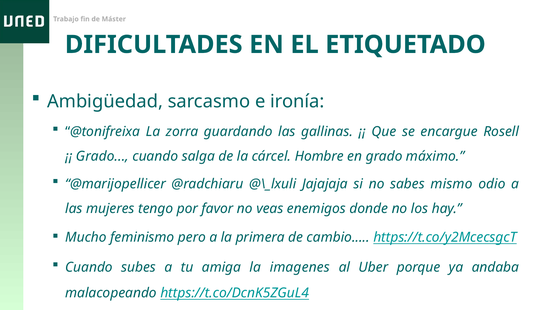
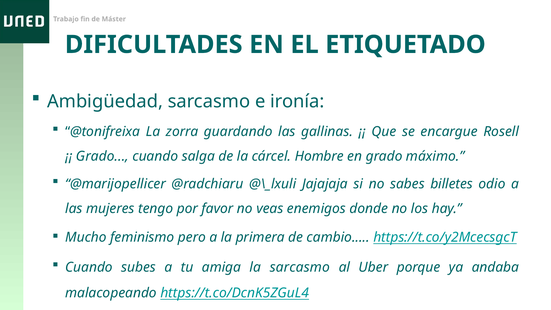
mismo: mismo -> billetes
la imagenes: imagenes -> sarcasmo
